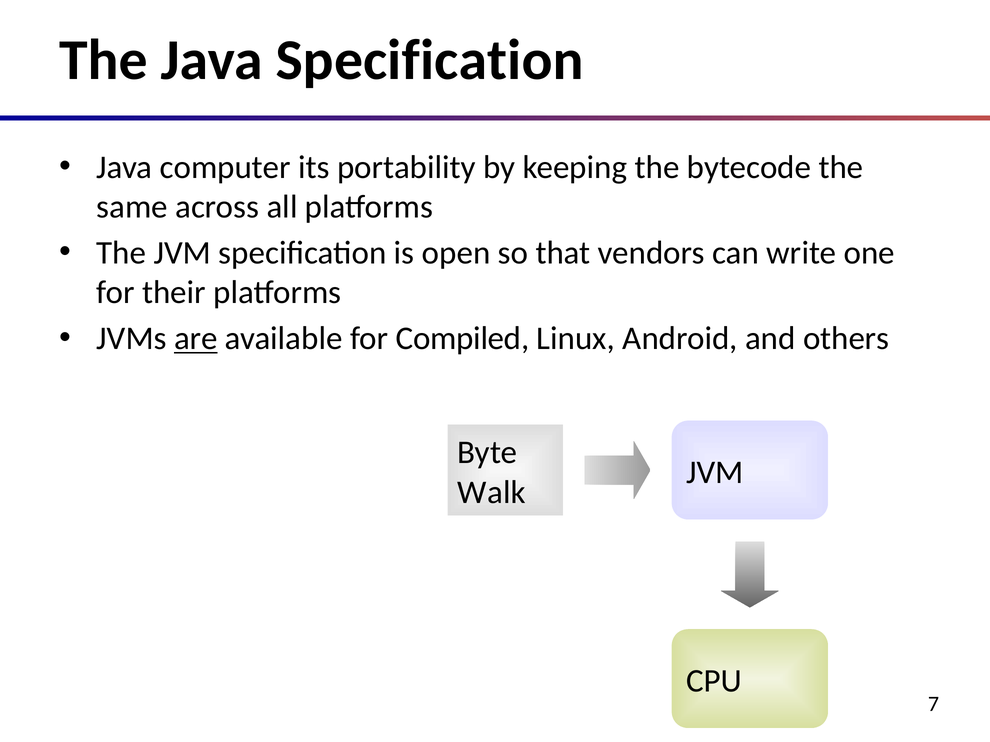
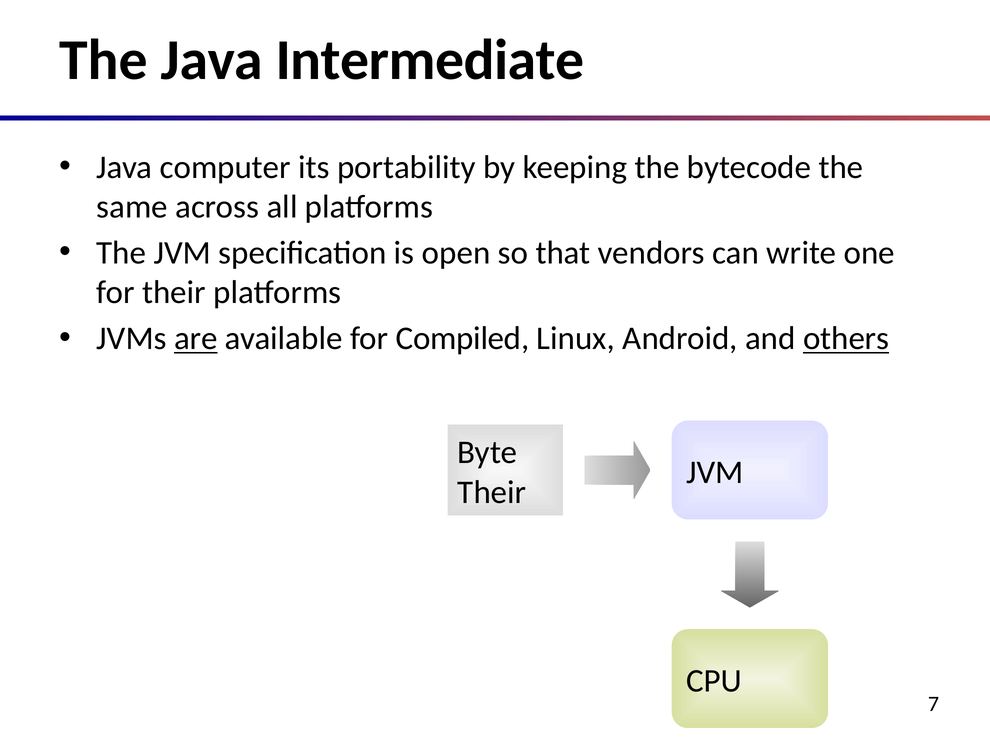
Java Specification: Specification -> Intermediate
others underline: none -> present
Walk at (492, 492): Walk -> Their
